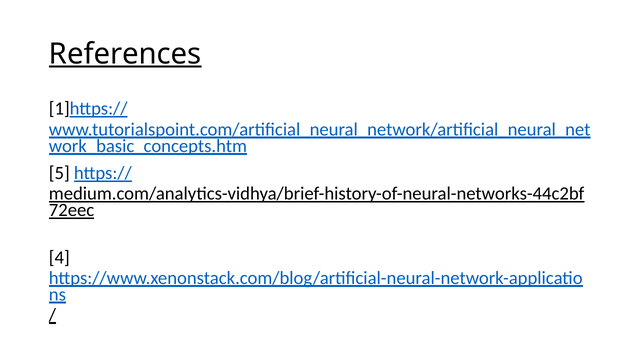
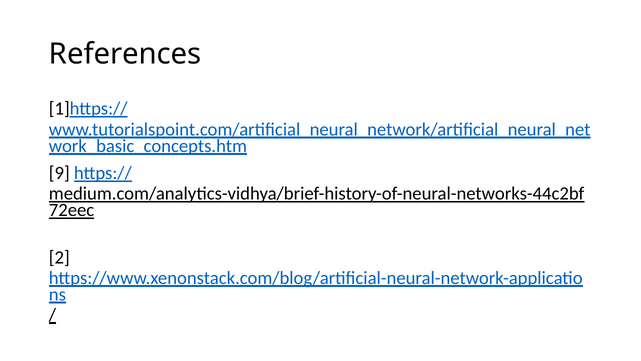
References underline: present -> none
5: 5 -> 9
4: 4 -> 2
